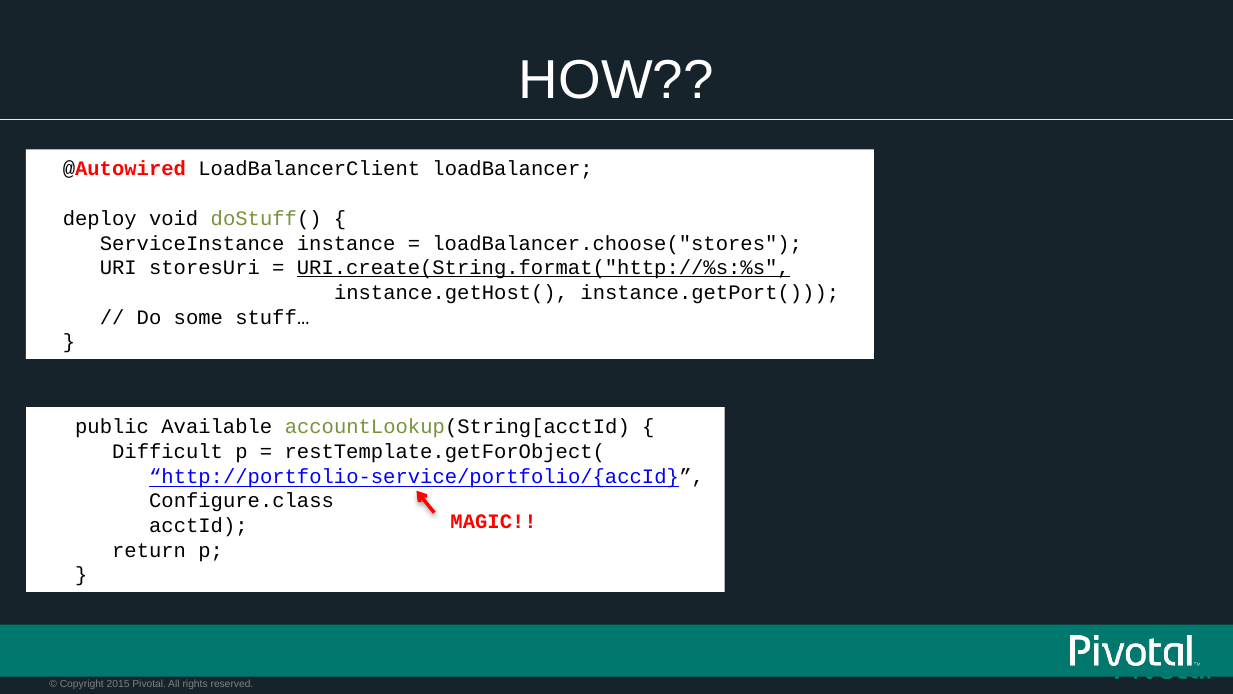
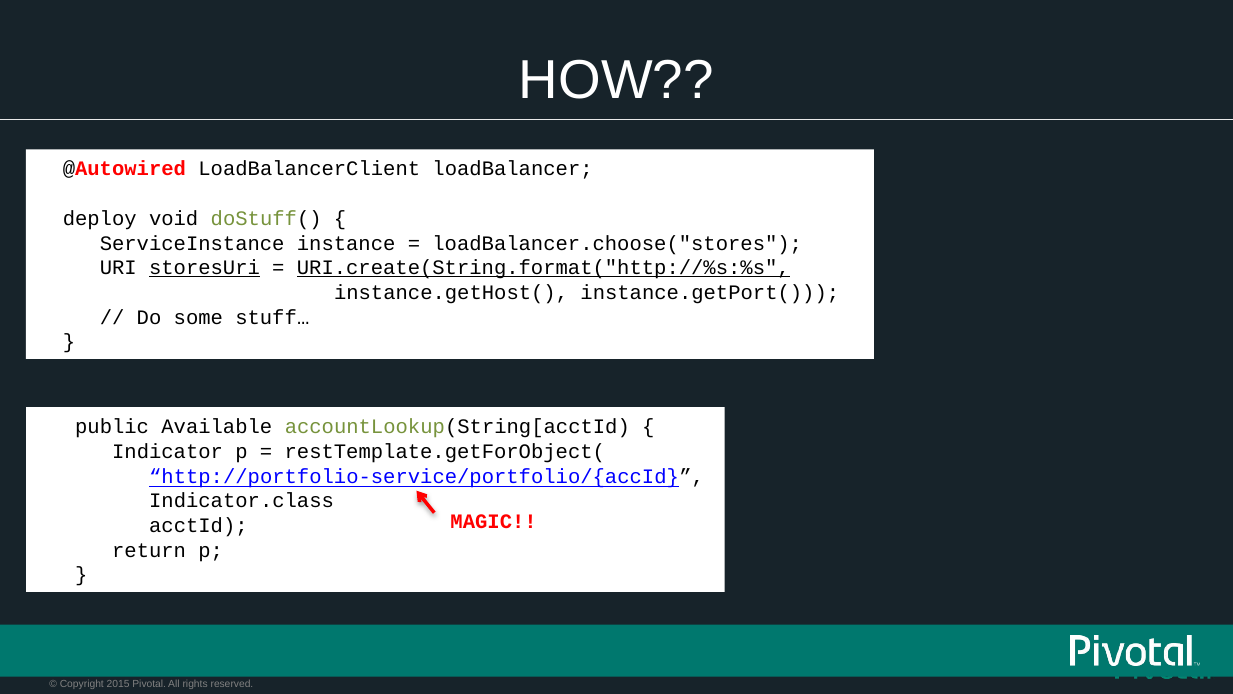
storesUri underline: none -> present
Difficult: Difficult -> Indicator
Configure.class: Configure.class -> Indicator.class
